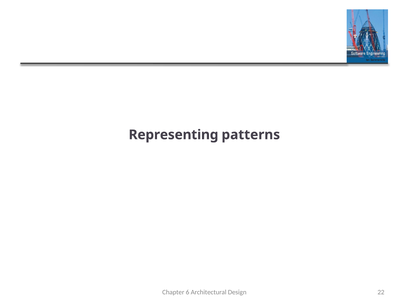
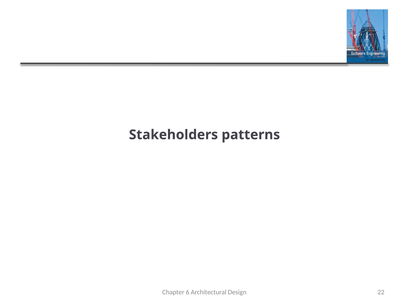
Representing: Representing -> Stakeholders
